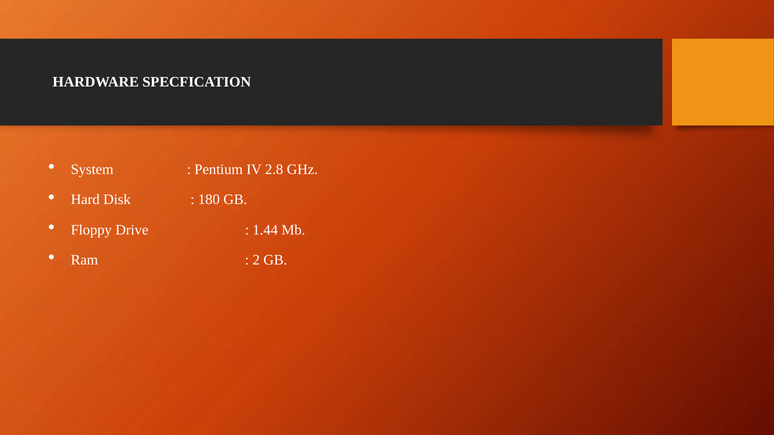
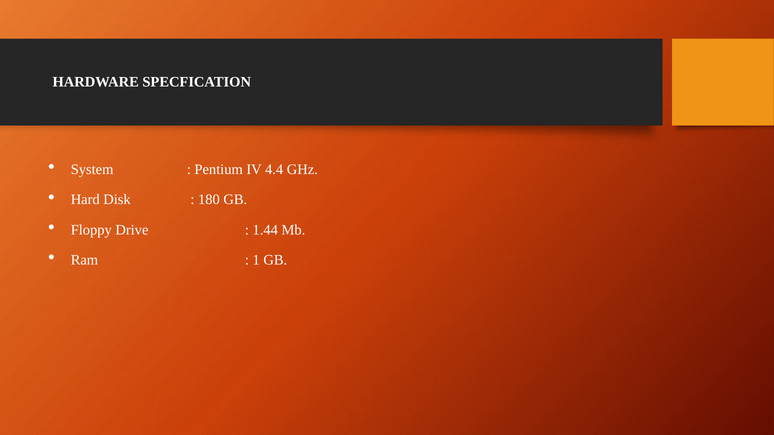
2.8: 2.8 -> 4.4
2: 2 -> 1
